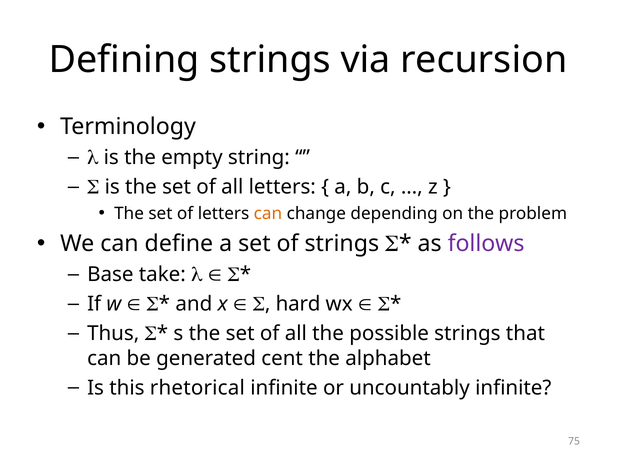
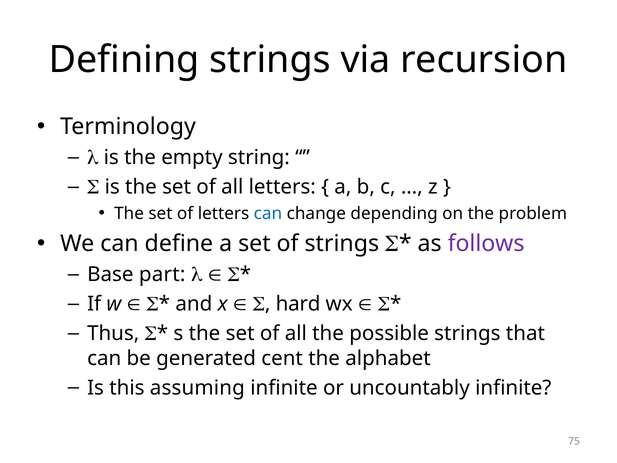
can at (268, 213) colour: orange -> blue
take: take -> part
rhetorical: rhetorical -> assuming
